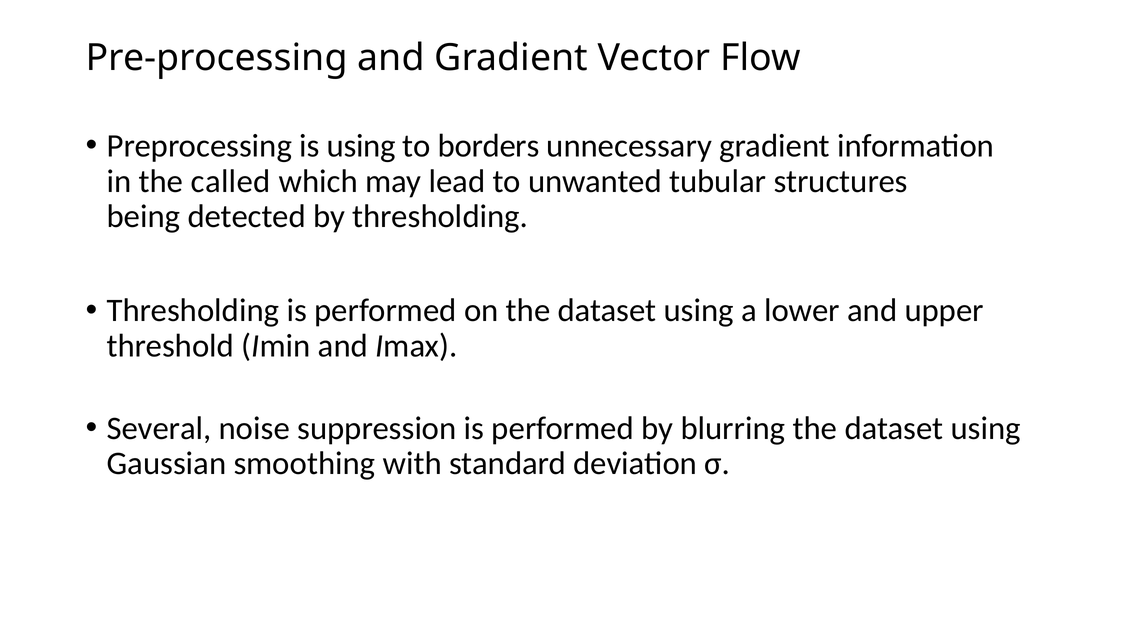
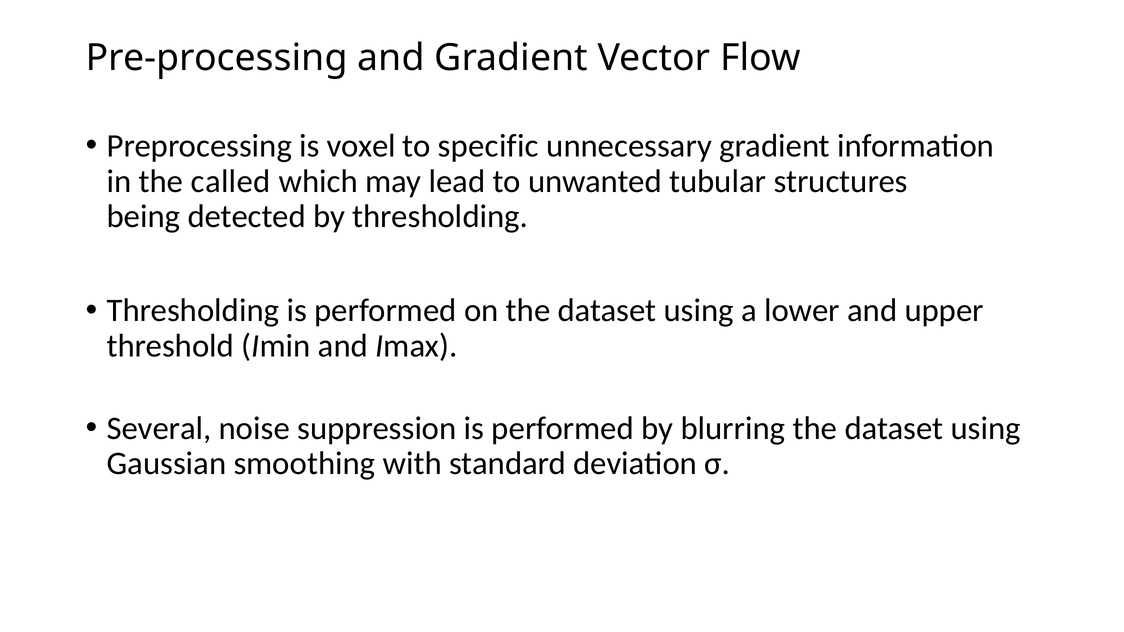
is using: using -> voxel
borders: borders -> specific
